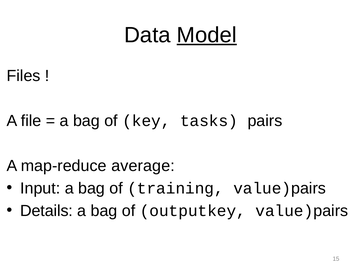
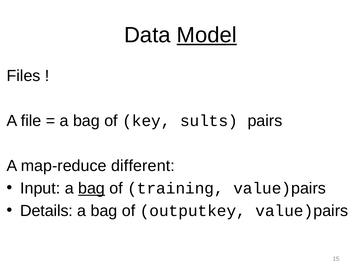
tasks: tasks -> sults
average: average -> different
bag at (92, 188) underline: none -> present
